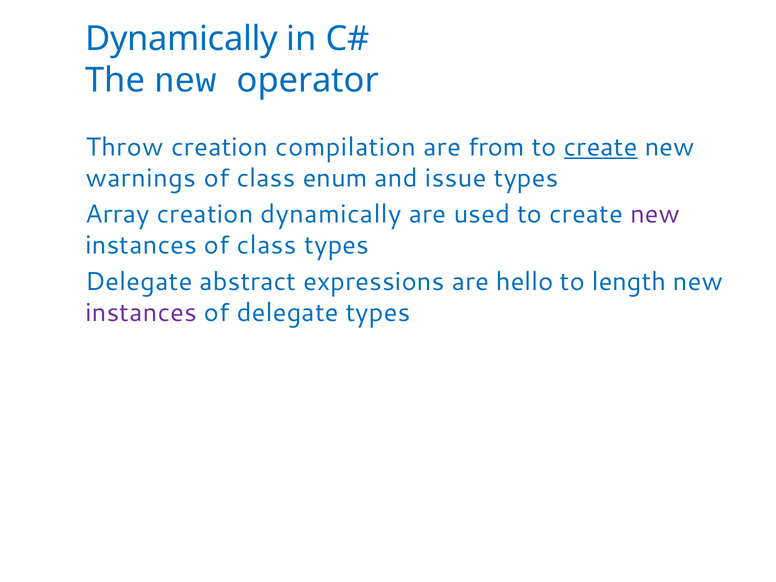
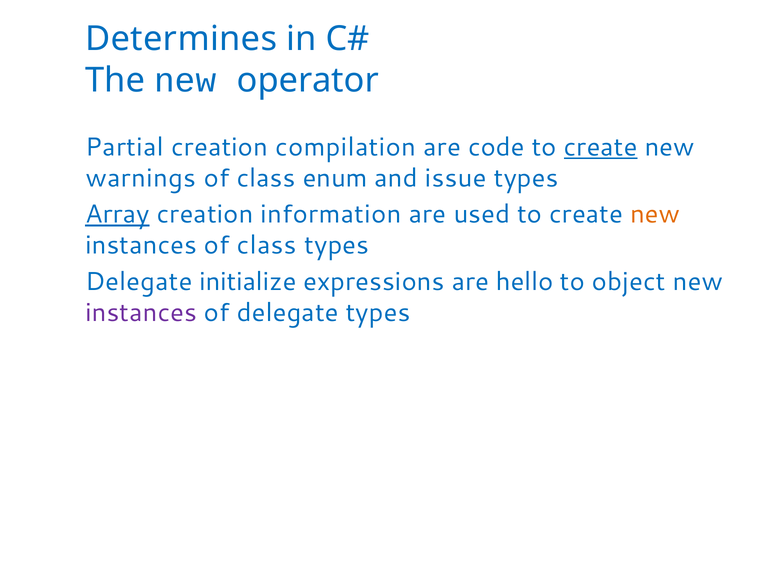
Dynamically at (182, 39): Dynamically -> Determines
Throw: Throw -> Partial
from: from -> code
Array underline: none -> present
creation dynamically: dynamically -> information
new at (655, 214) colour: purple -> orange
abstract: abstract -> initialize
length: length -> object
